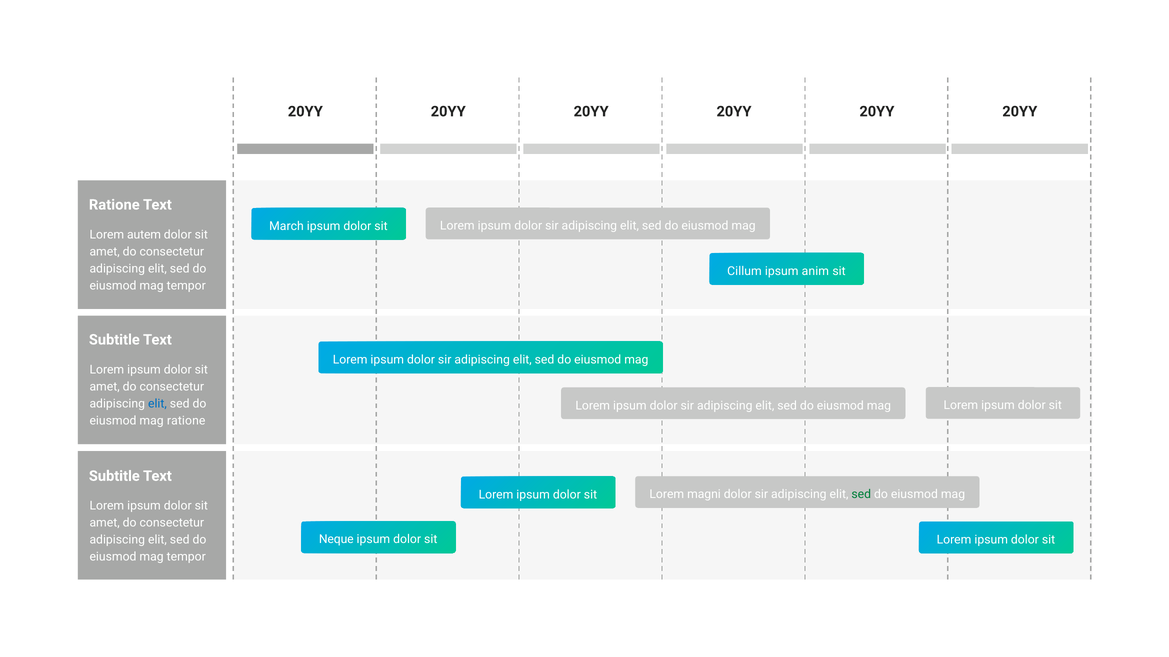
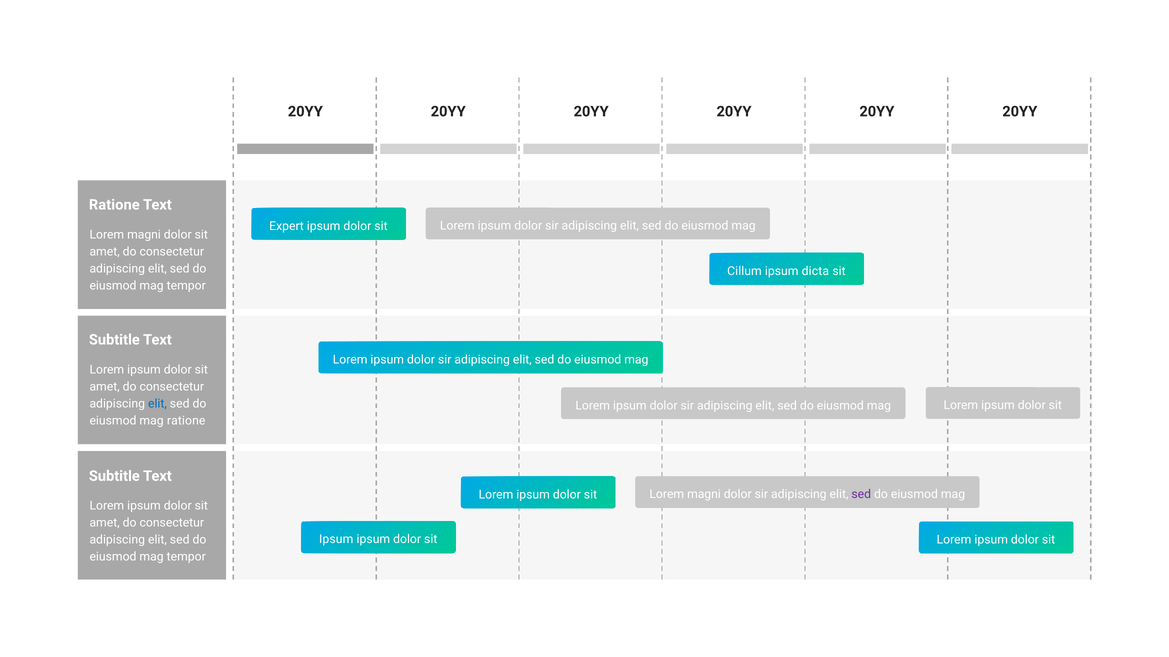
March: March -> Expert
autem at (144, 235): autem -> magni
anim: anim -> dicta
sed at (861, 495) colour: green -> purple
Neque at (336, 540): Neque -> Ipsum
